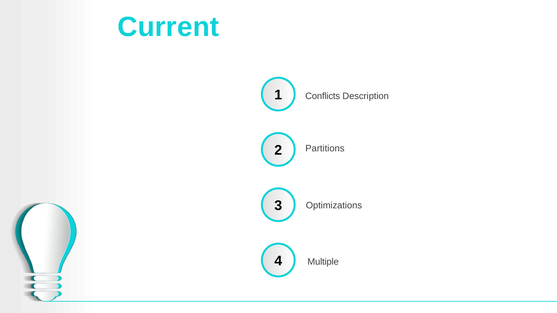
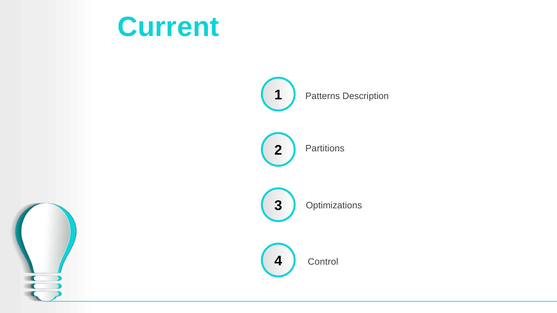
Conflicts: Conflicts -> Patterns
Multiple: Multiple -> Control
